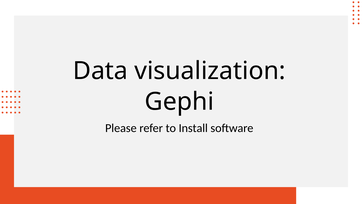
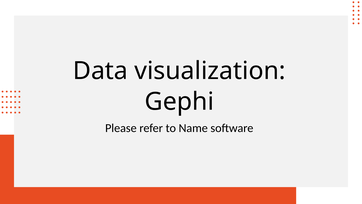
Install: Install -> Name
